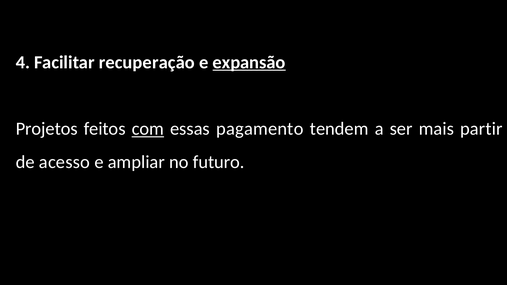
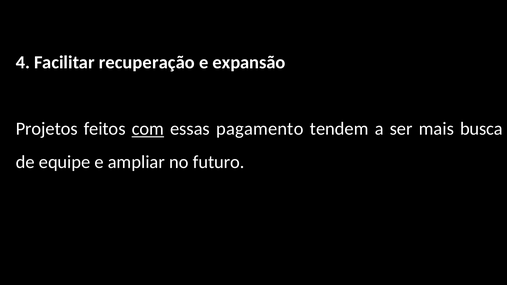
expansão underline: present -> none
partir: partir -> busca
acesso: acesso -> equipe
